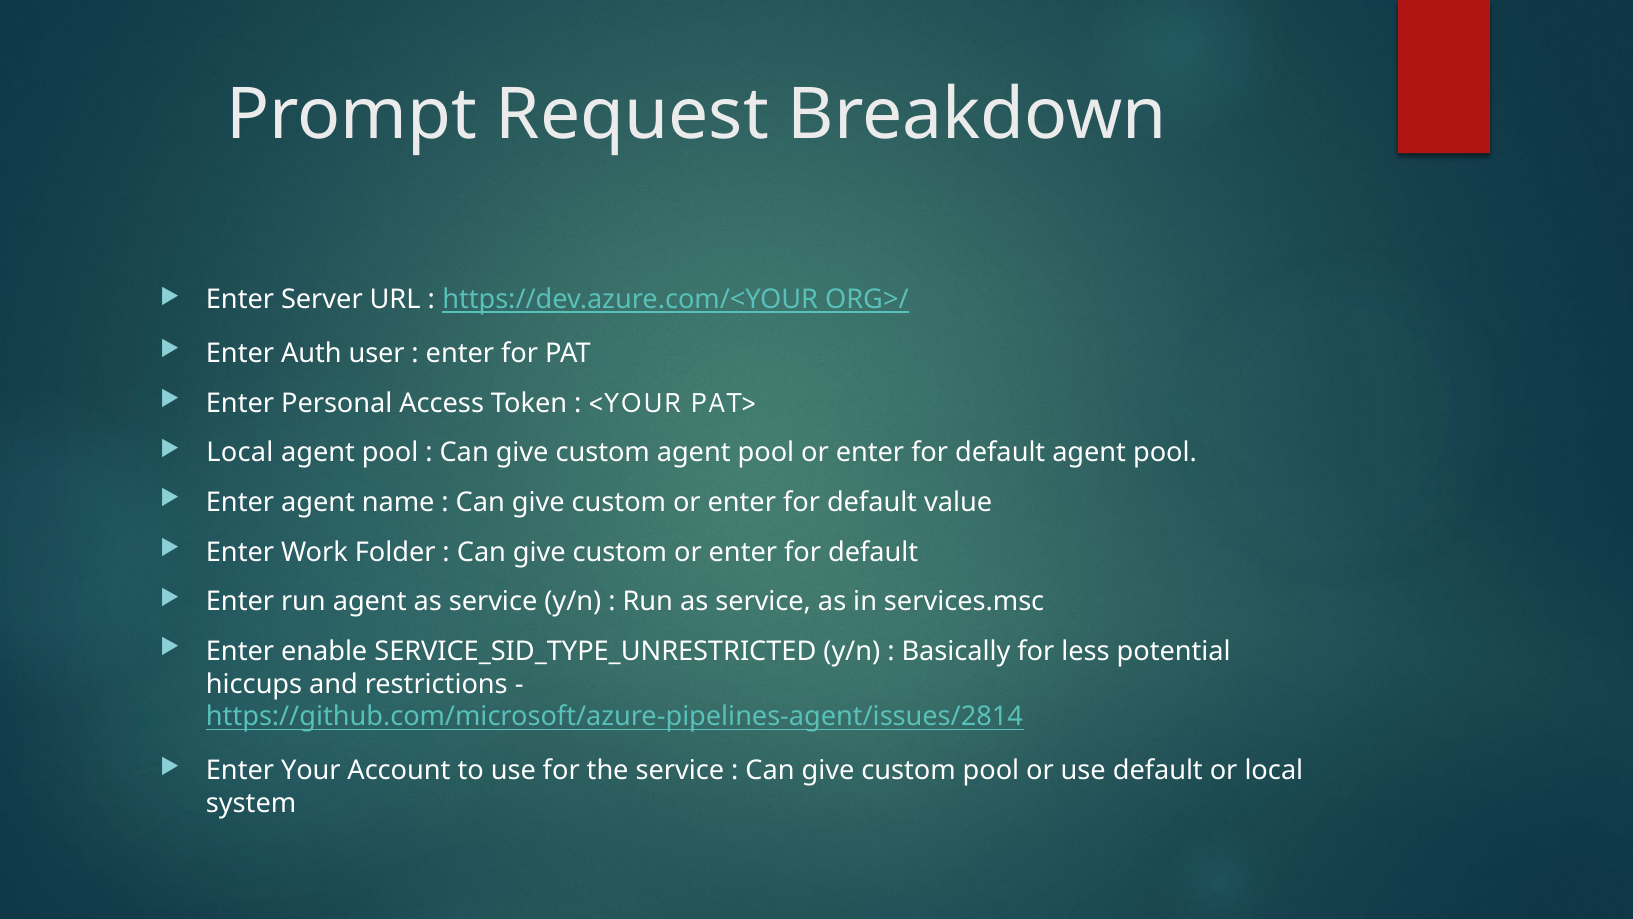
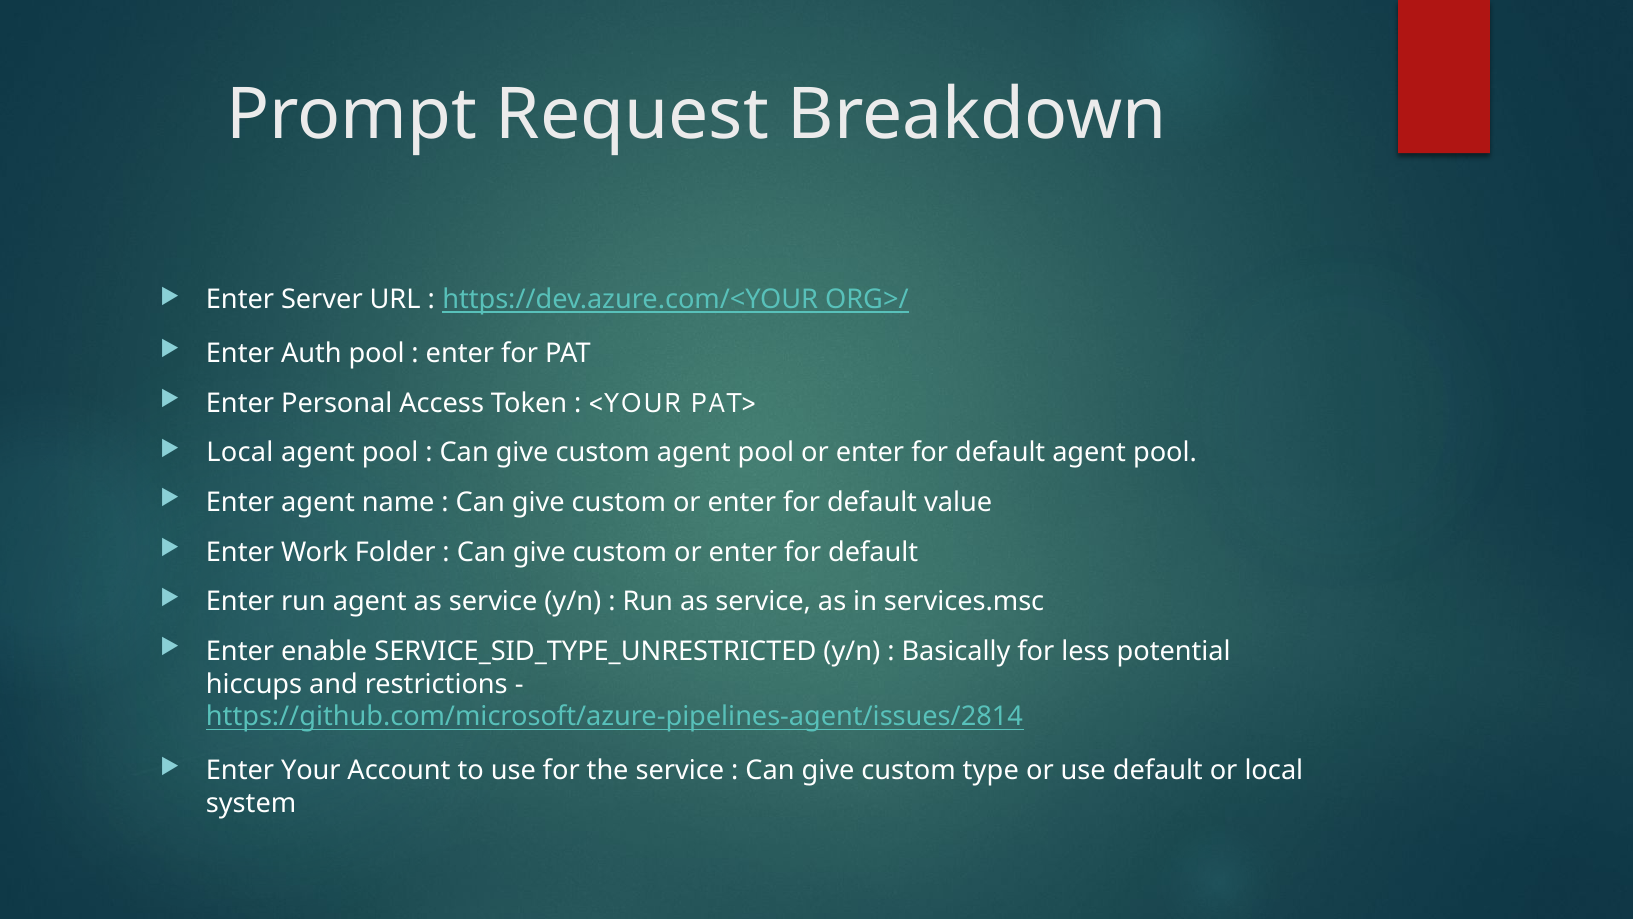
Auth user: user -> pool
custom pool: pool -> type
